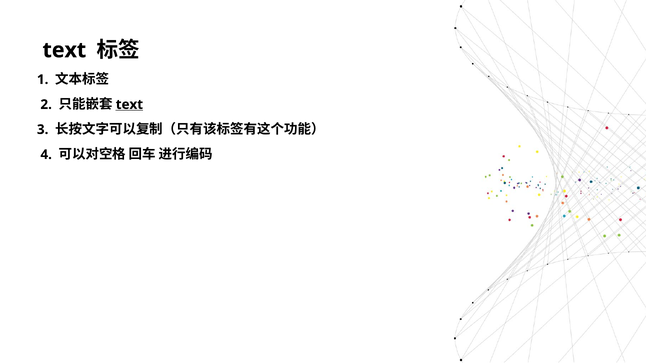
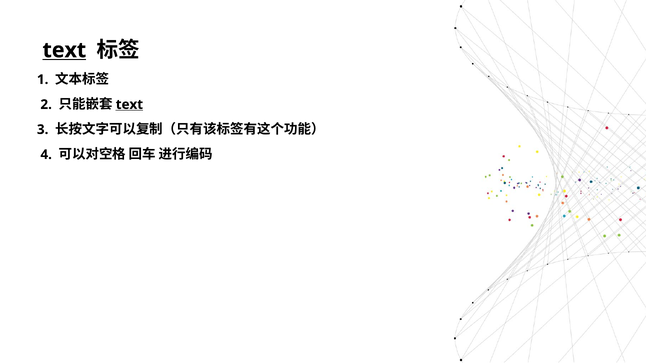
text at (64, 50) underline: none -> present
